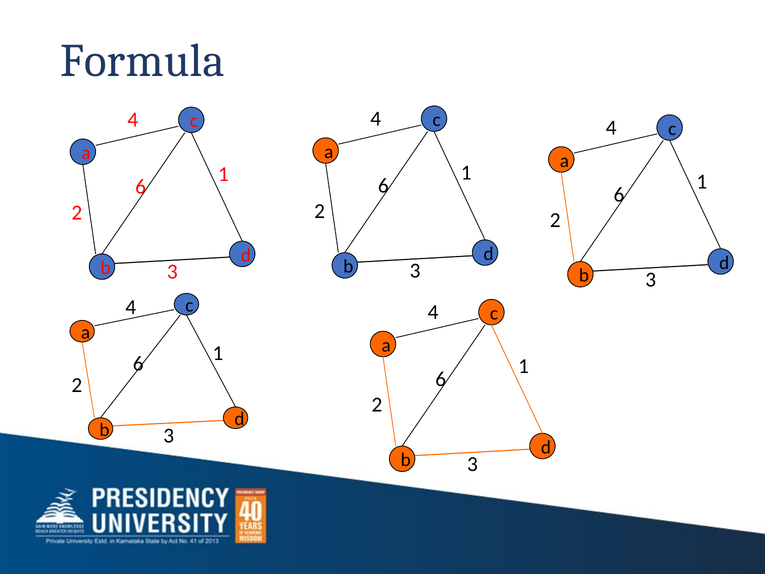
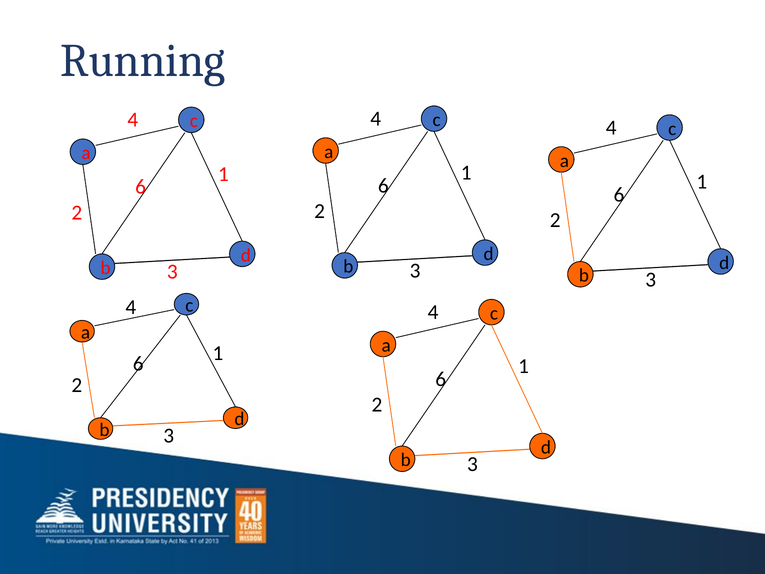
Formula: Formula -> Running
